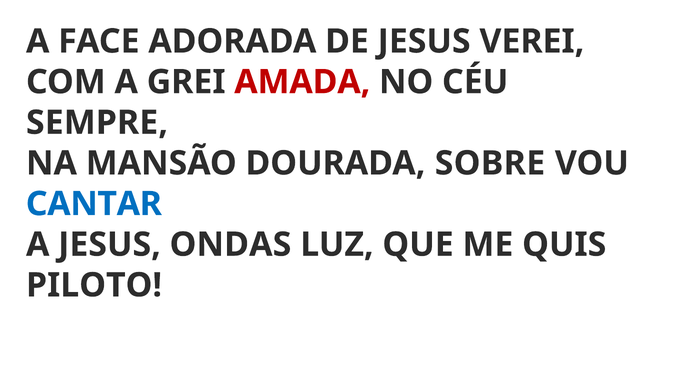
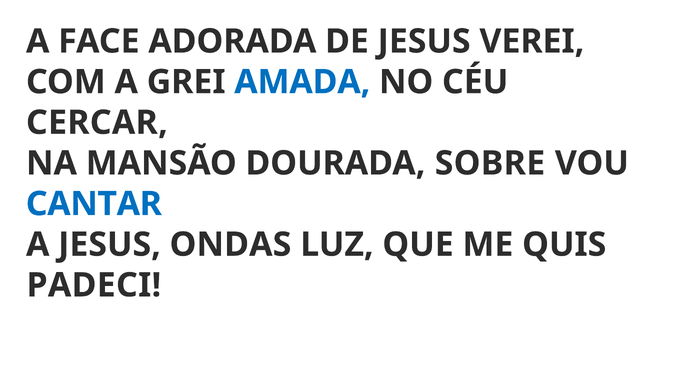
AMADA colour: red -> blue
SEMPRE: SEMPRE -> CERCAR
PILOTO: PILOTO -> PADECI
